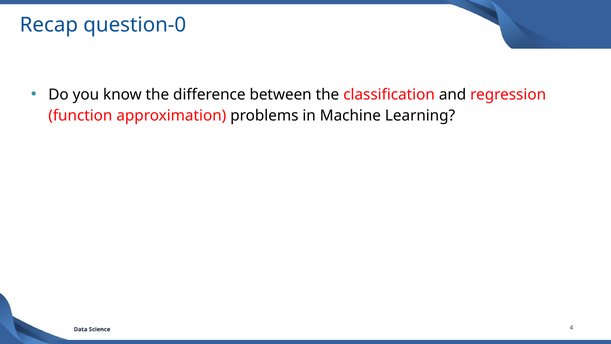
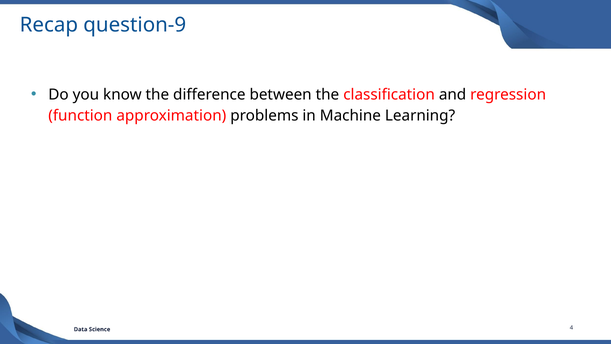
question-0: question-0 -> question-9
